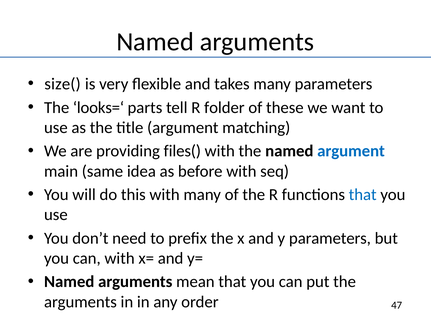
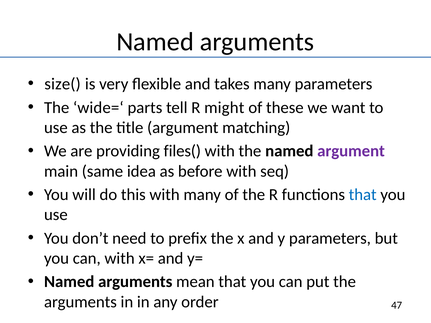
looks=‘: looks=‘ -> wide=‘
folder: folder -> might
argument at (351, 151) colour: blue -> purple
